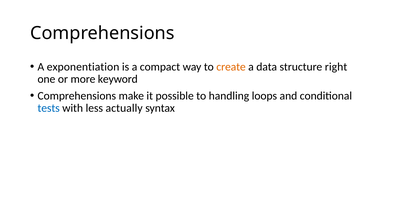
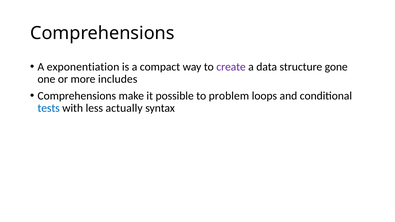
create colour: orange -> purple
right: right -> gone
keyword: keyword -> includes
handling: handling -> problem
